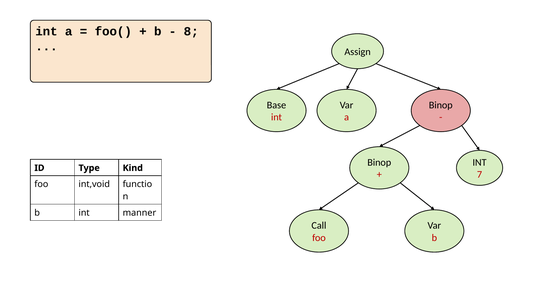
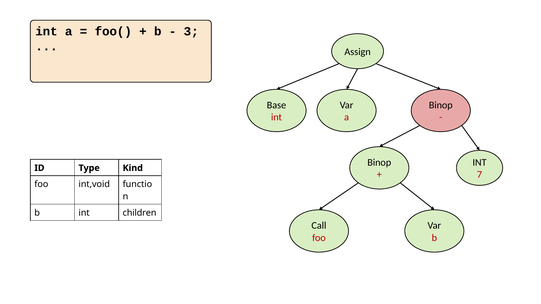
8: 8 -> 3
manner: manner -> children
